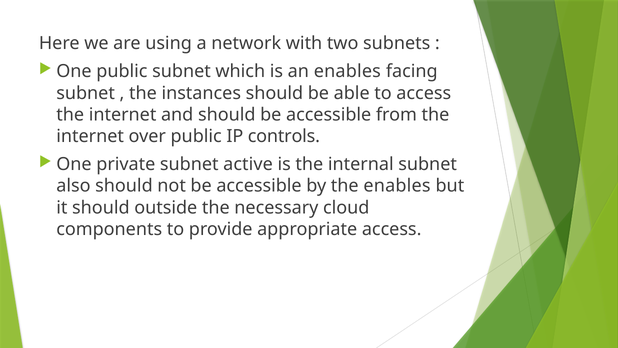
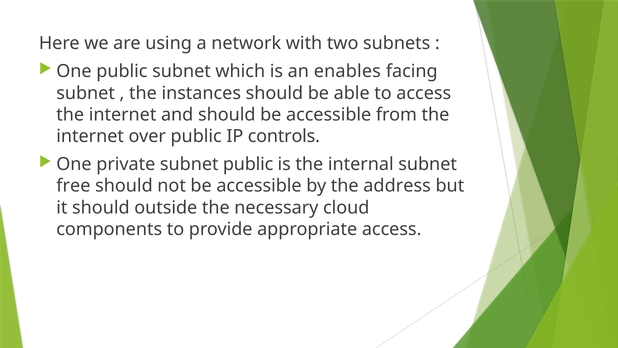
subnet active: active -> public
also: also -> free
the enables: enables -> address
